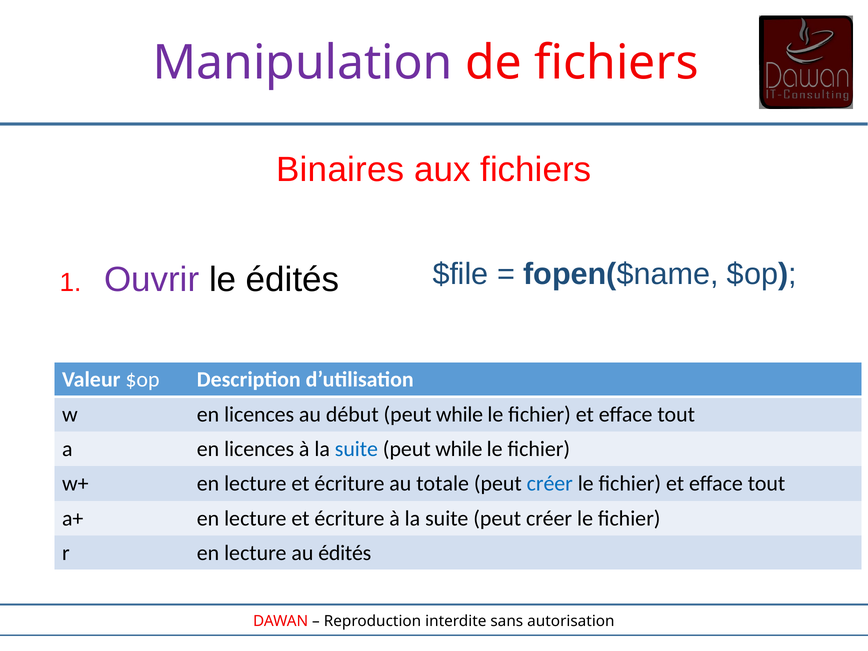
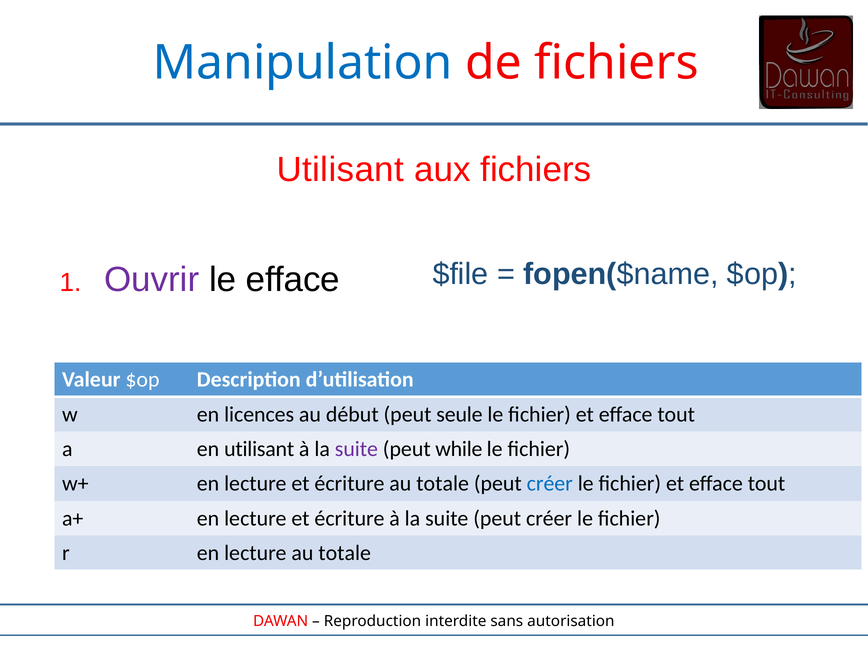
Manipulation colour: purple -> blue
Binaires at (340, 169): Binaires -> Utilisant
le édités: édités -> efface
while at (460, 414): while -> seule
a en licences: licences -> utilisant
suite at (356, 449) colour: blue -> purple
lecture au édités: édités -> totale
